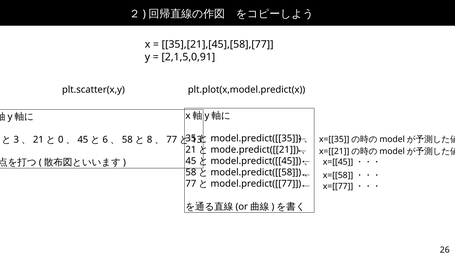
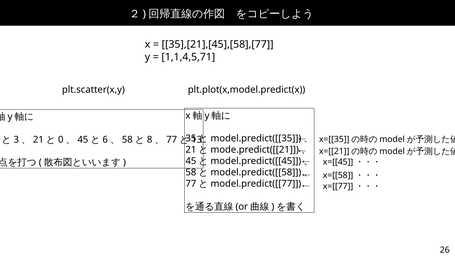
2,1,5,0,91: 2,1,5,0,91 -> 1,1,4,5,71
